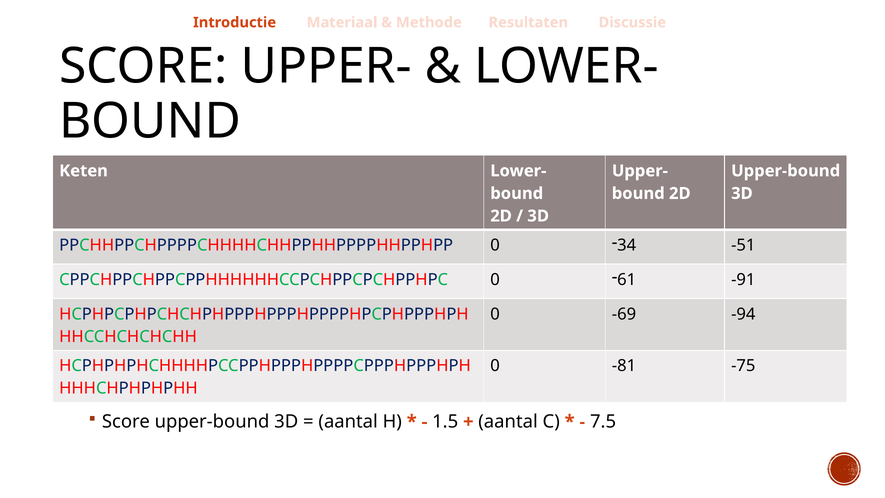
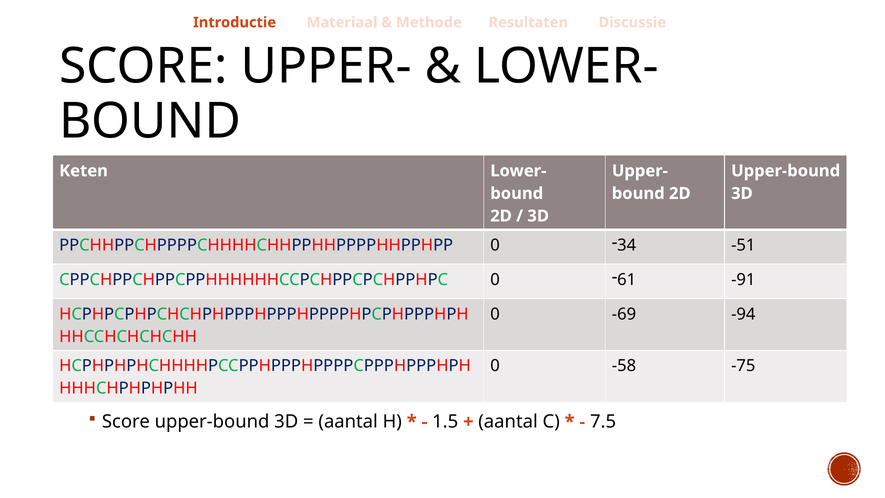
-81: -81 -> -58
